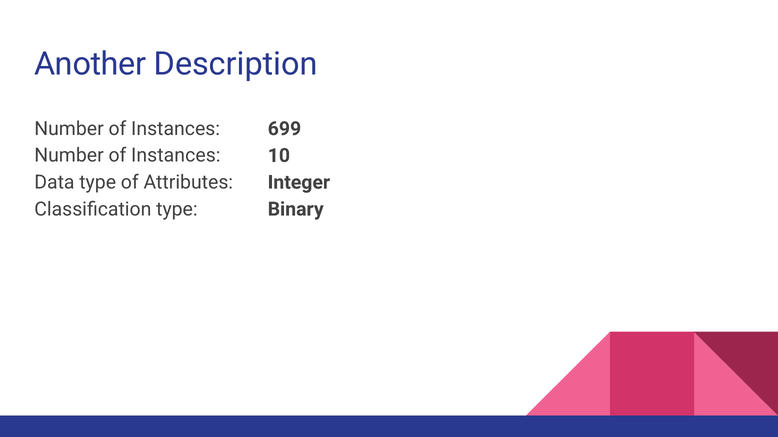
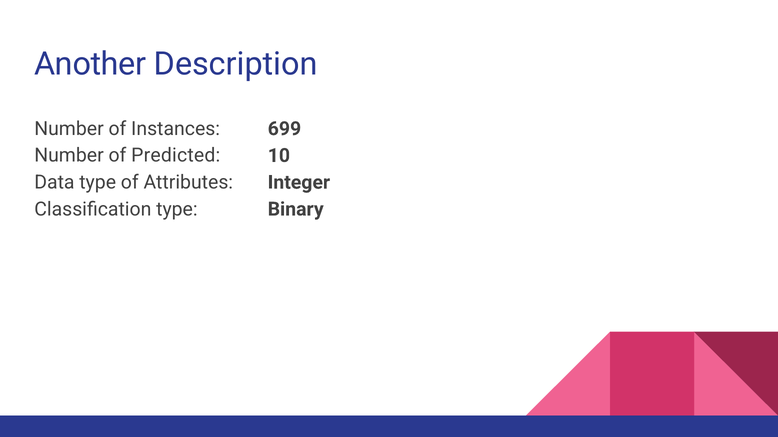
Instances at (176, 156): Instances -> Predicted
